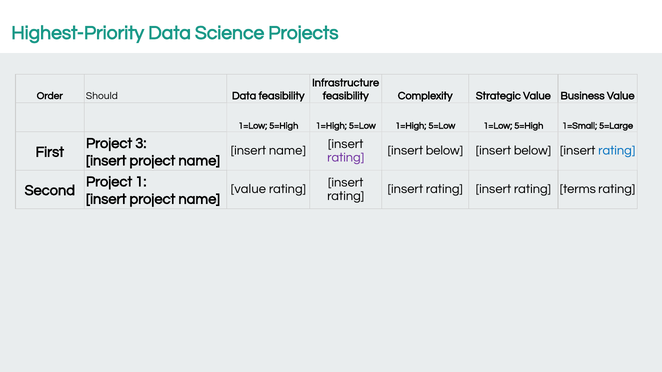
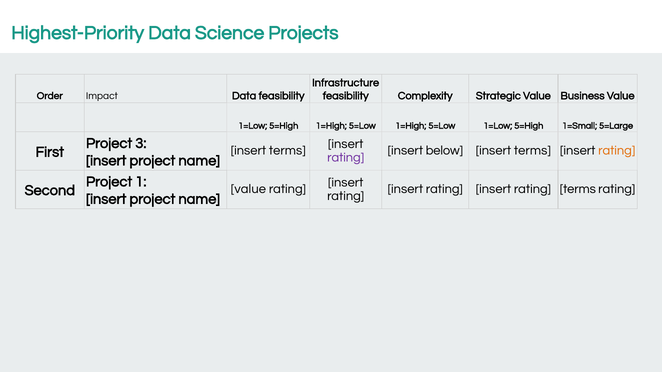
Should: Should -> Impact
name at (287, 151): name -> terms
below at (533, 151): below -> terms
rating at (617, 151) colour: blue -> orange
